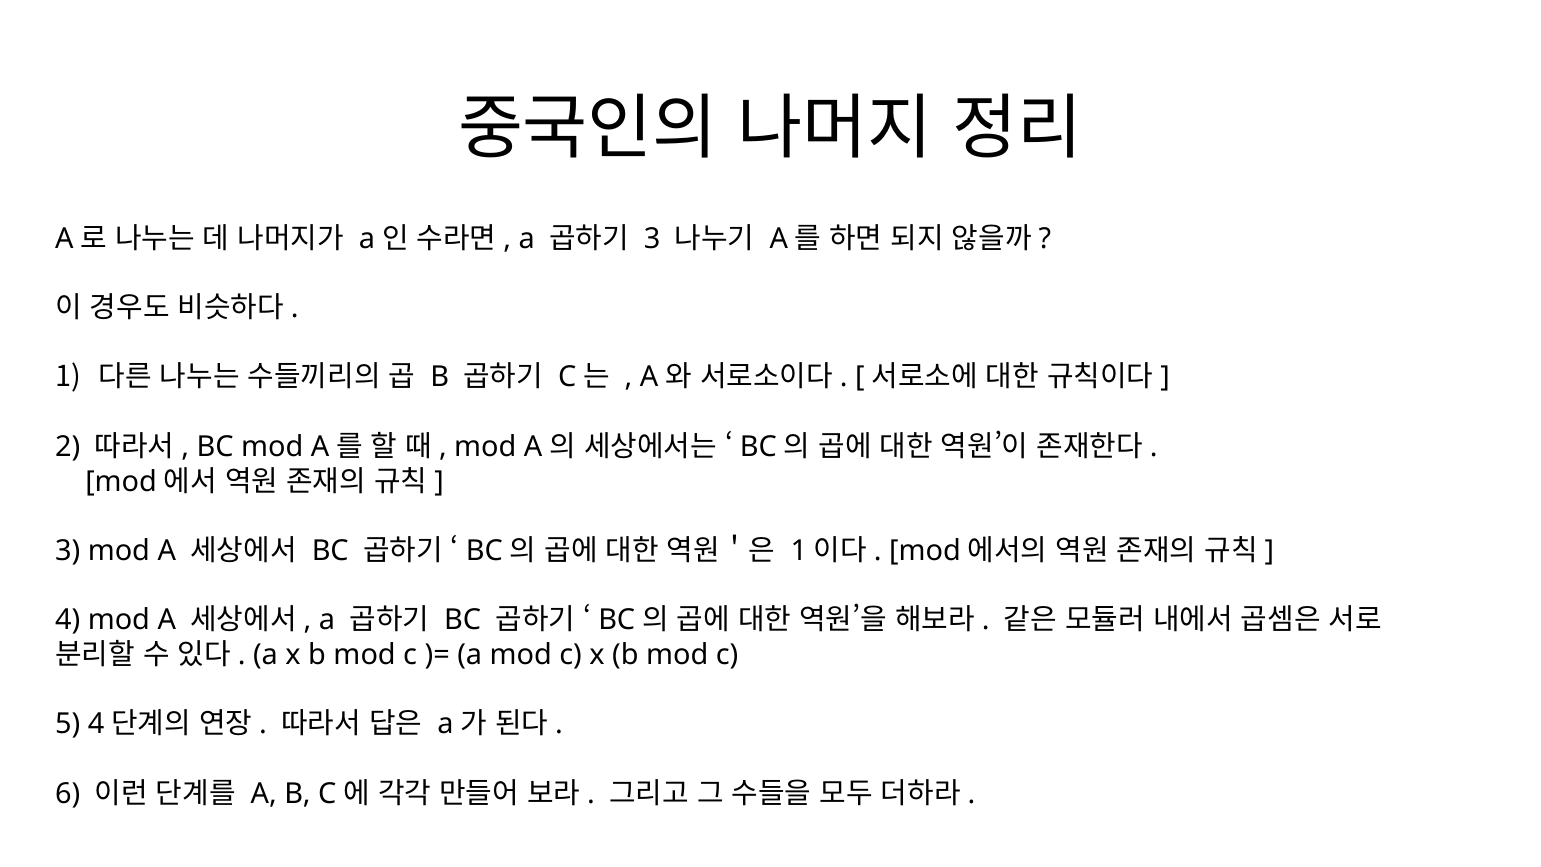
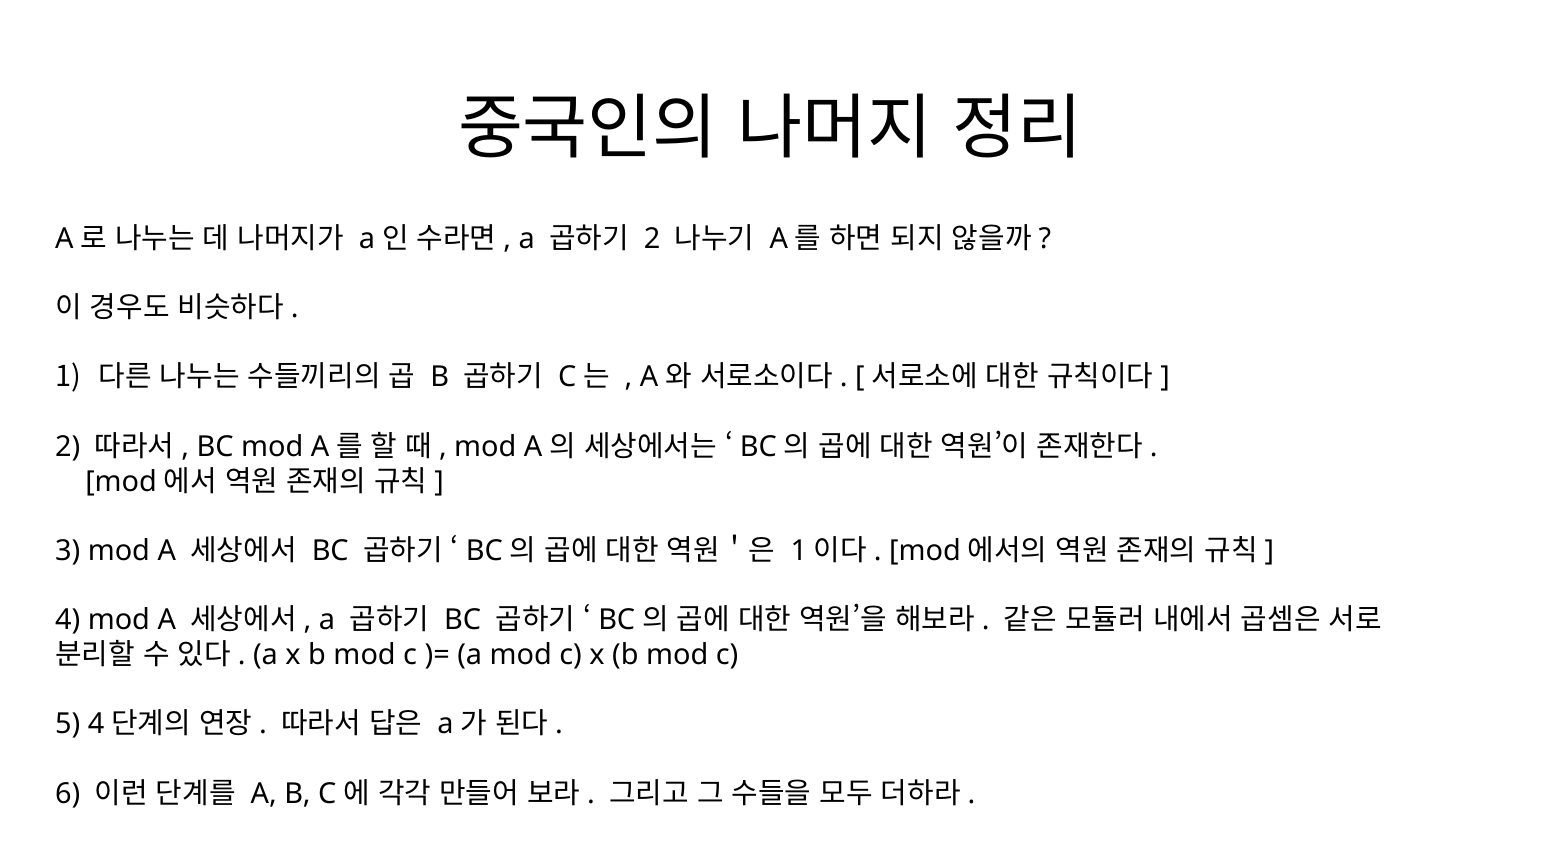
3 at (652, 239): 3 -> 2
